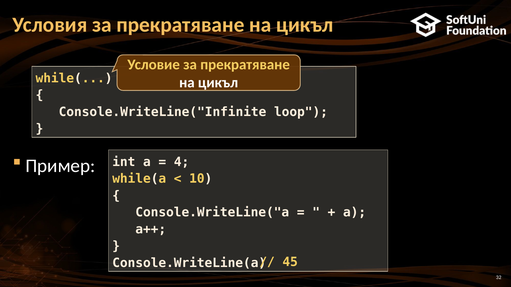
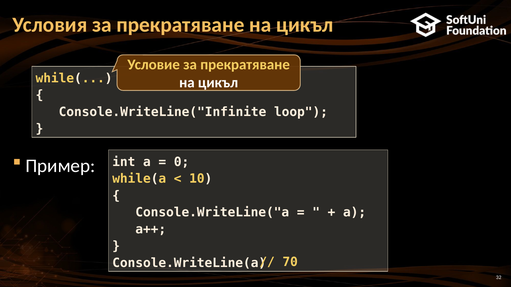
4: 4 -> 0
45: 45 -> 70
